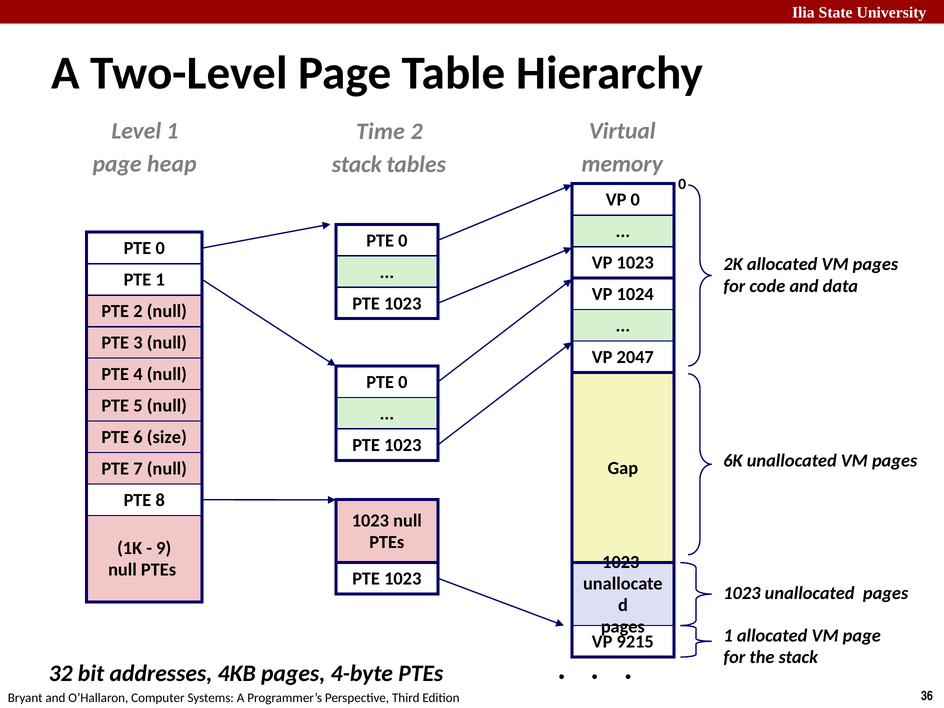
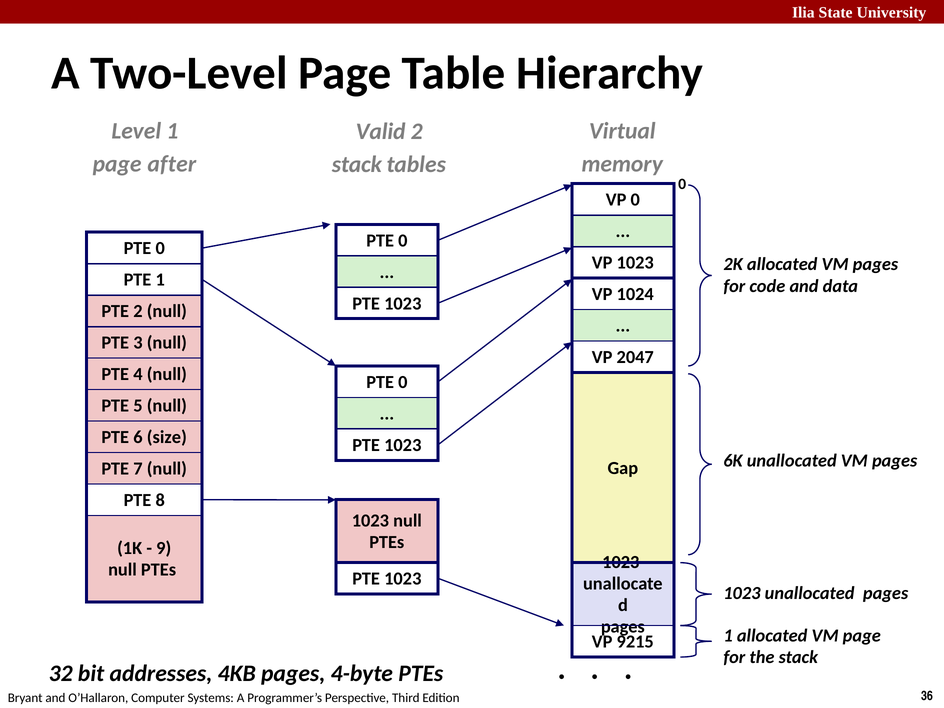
Time: Time -> Valid
heap: heap -> after
